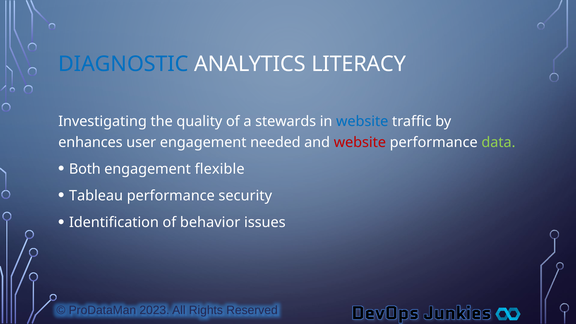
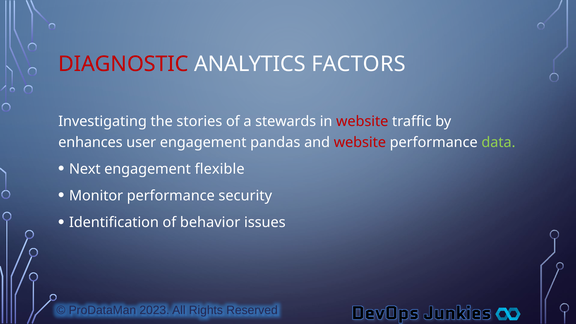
DIAGNOSTIC colour: blue -> red
LITERACY: LITERACY -> FACTORS
quality: quality -> stories
website at (362, 122) colour: blue -> red
needed: needed -> pandas
Both: Both -> Next
Tableau: Tableau -> Monitor
